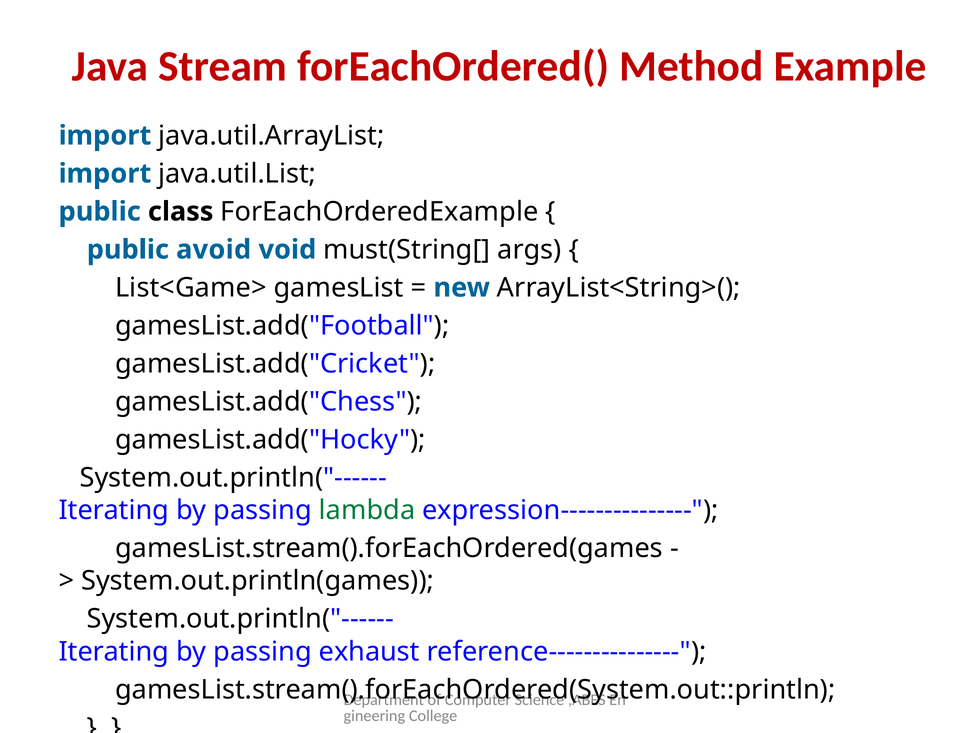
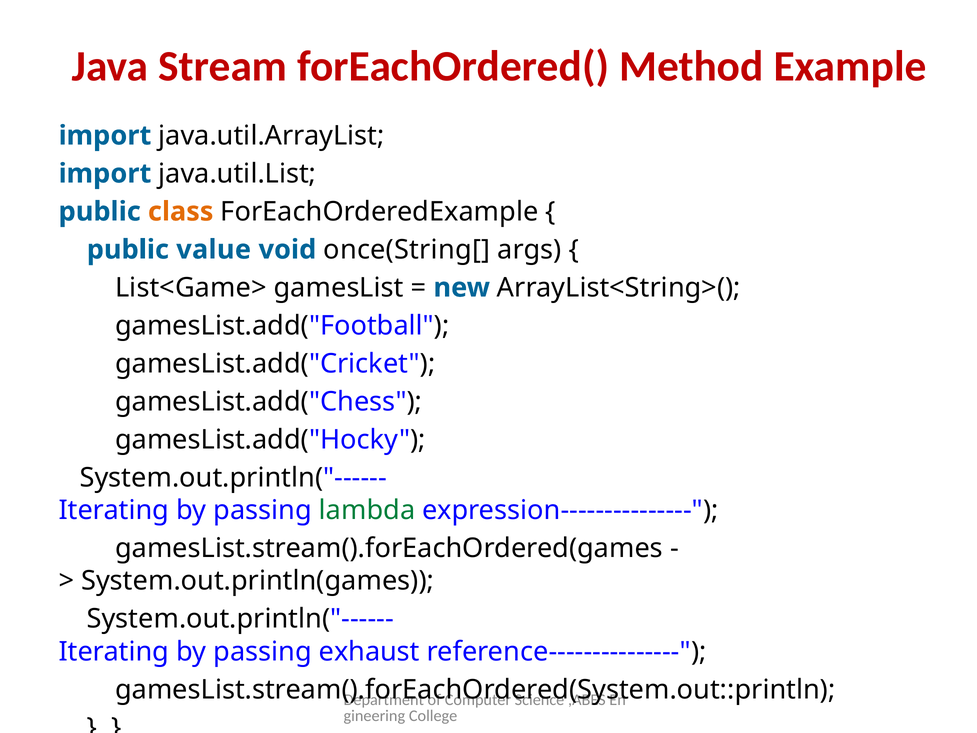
class colour: black -> orange
avoid: avoid -> value
must(String[: must(String[ -> once(String[
